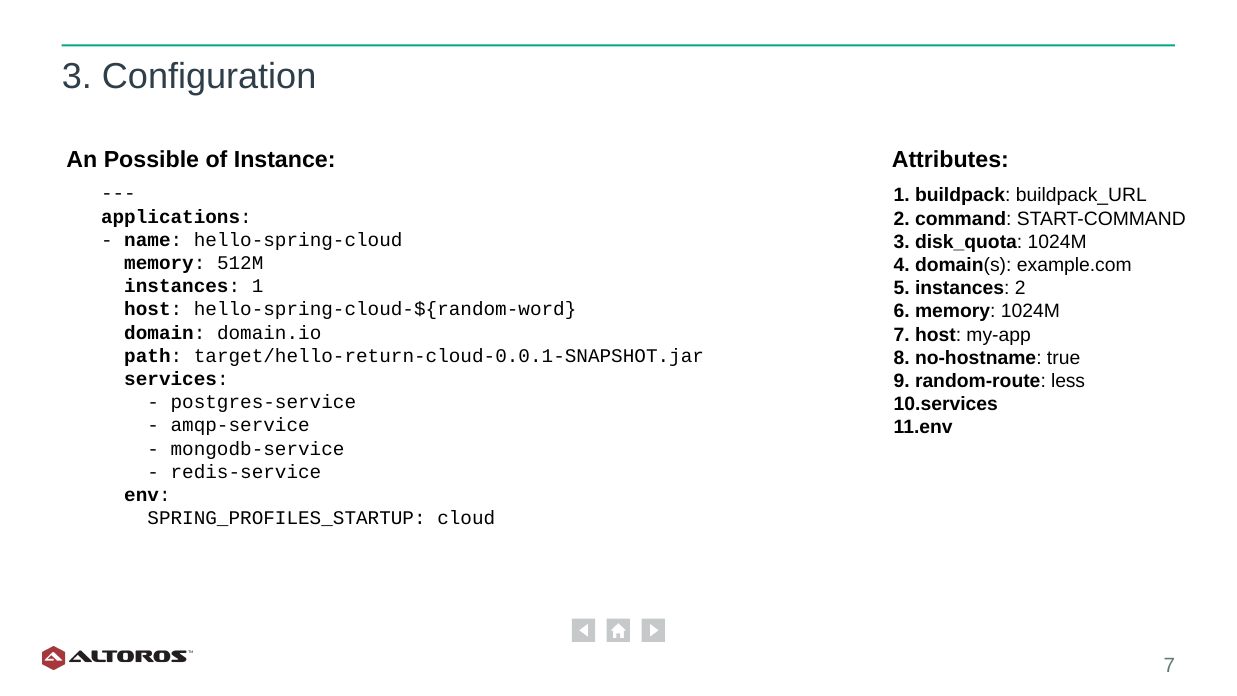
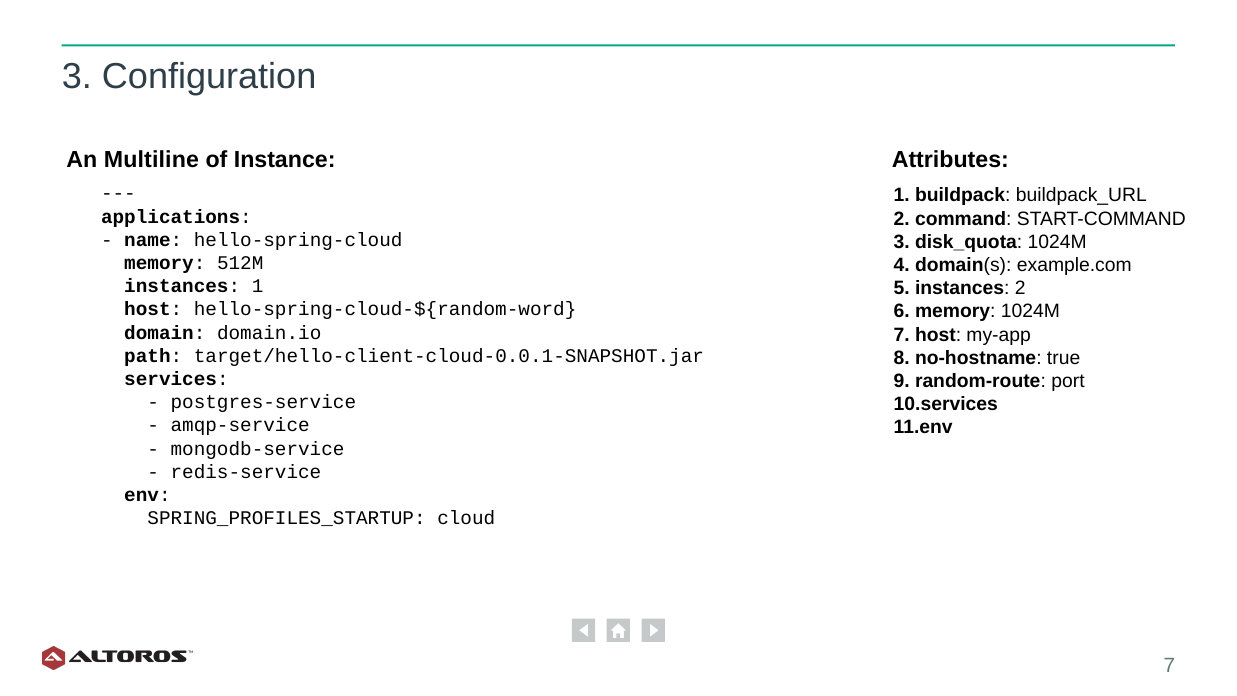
Possible: Possible -> Multiline
target/hello-return-cloud-0.0.1-SNAPSHOT.jar: target/hello-return-cloud-0.0.1-SNAPSHOT.jar -> target/hello-client-cloud-0.0.1-SNAPSHOT.jar
less: less -> port
